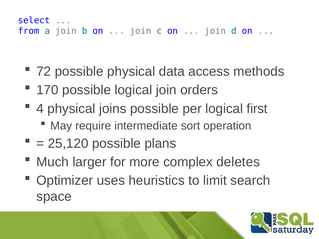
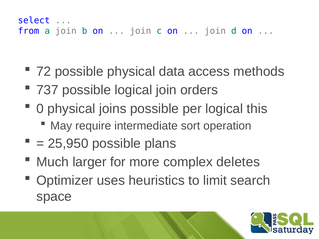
170: 170 -> 737
4: 4 -> 0
first: first -> this
25,120: 25,120 -> 25,950
